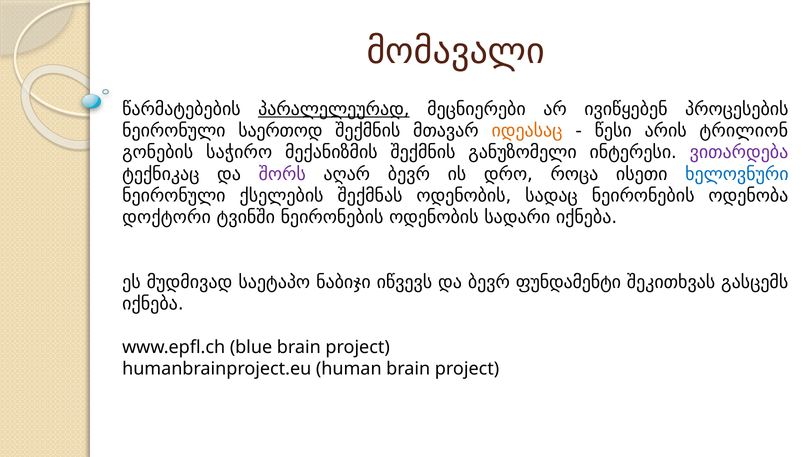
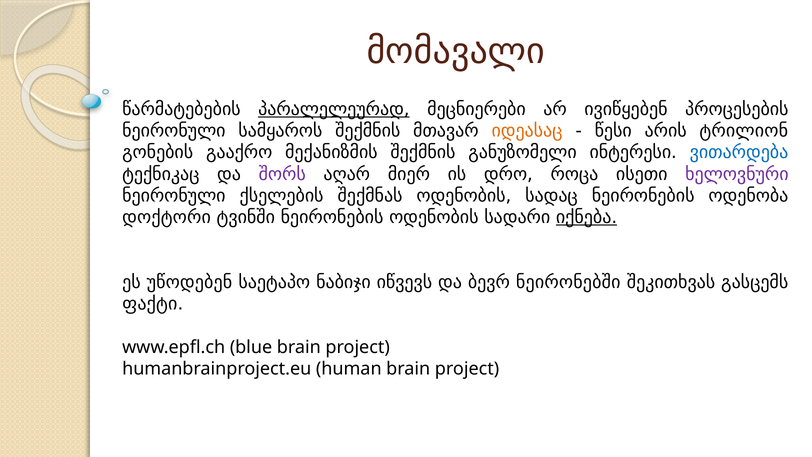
საერთოდ: საერთოდ -> სამყაროს
საჭირო: საჭირო -> გააქრო
ვითარდება colour: purple -> blue
აღარ ბევრ: ბევრ -> მიერ
ხელოვნური colour: blue -> purple
იქნება at (587, 217) underline: none -> present
მუდმივად: მუდმივად -> უწოდებენ
ფუნდამენტი: ფუნდამენტი -> ნეირონებში
იქნება at (153, 304): იქნება -> ფაქტი
